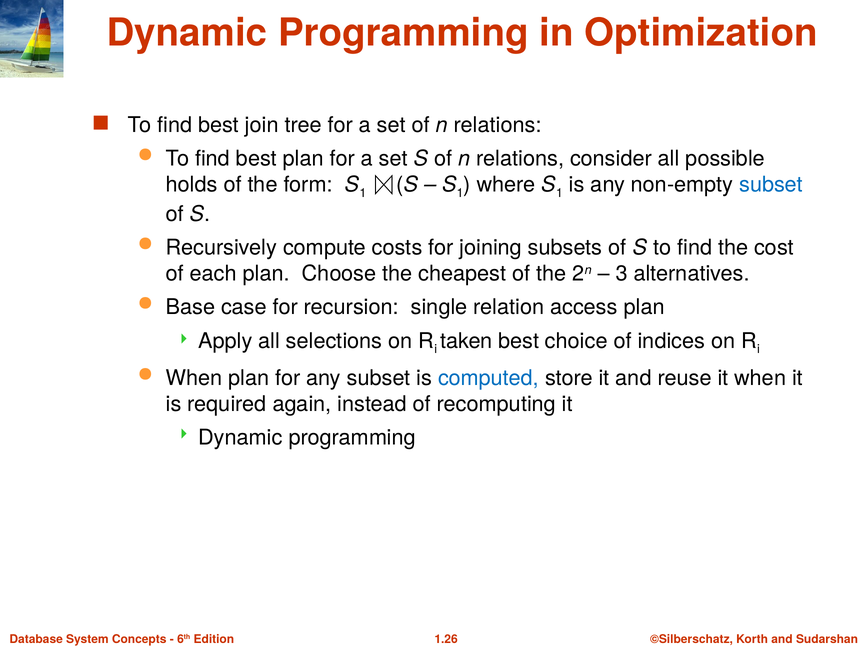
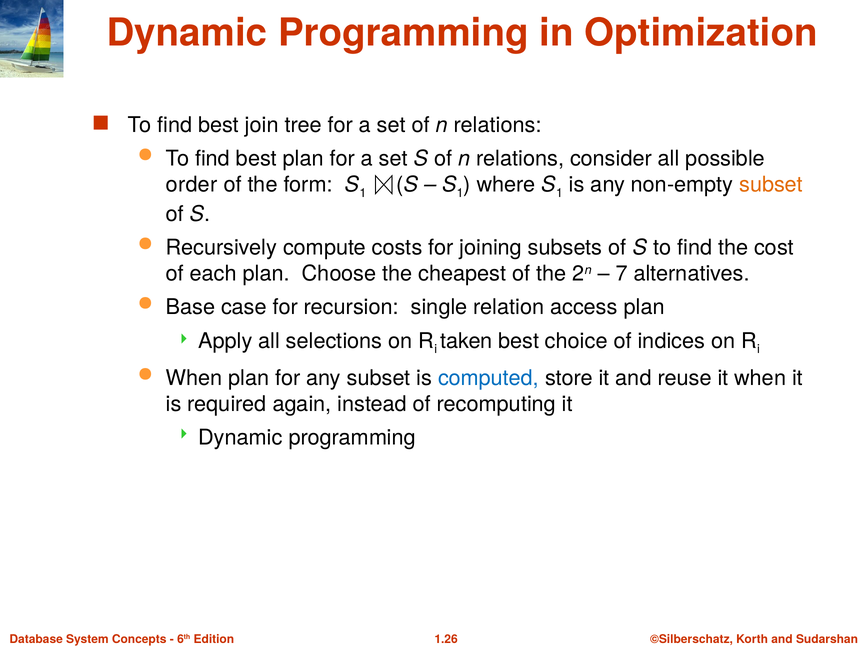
holds: holds -> order
subset at (771, 185) colour: blue -> orange
3: 3 -> 7
